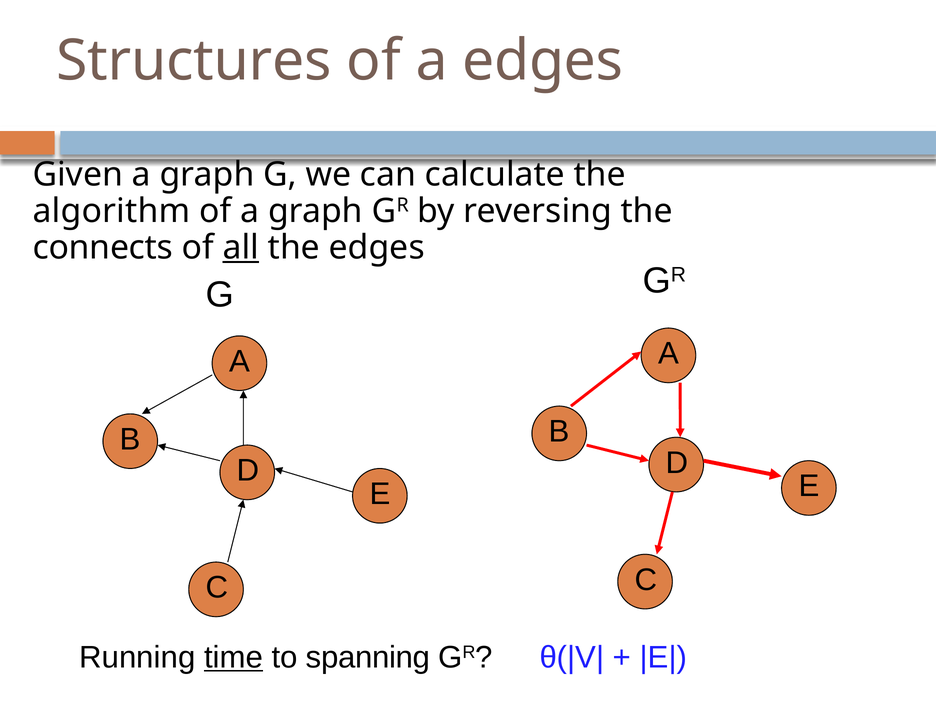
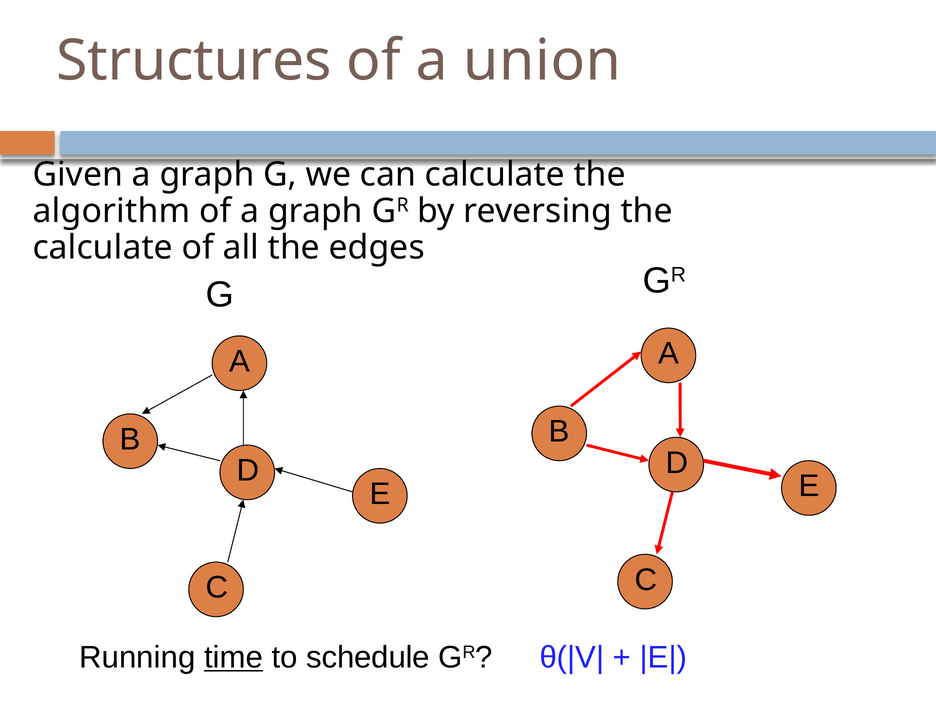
a edges: edges -> union
connects at (103, 247): connects -> calculate
all underline: present -> none
spanning: spanning -> schedule
